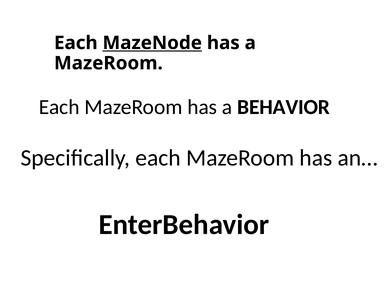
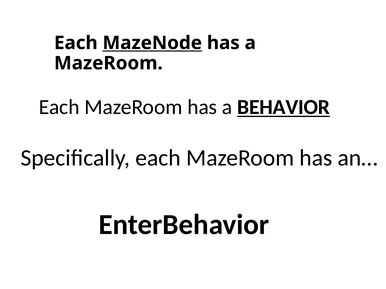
BEHAVIOR underline: none -> present
